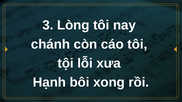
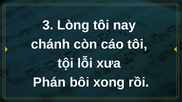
Hạnh: Hạnh -> Phán
